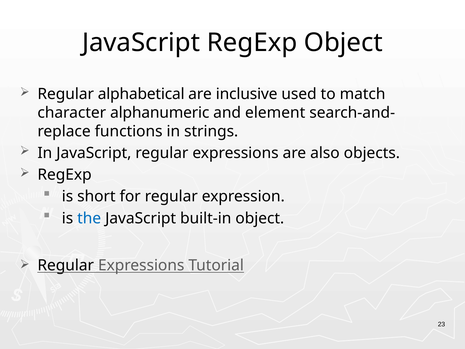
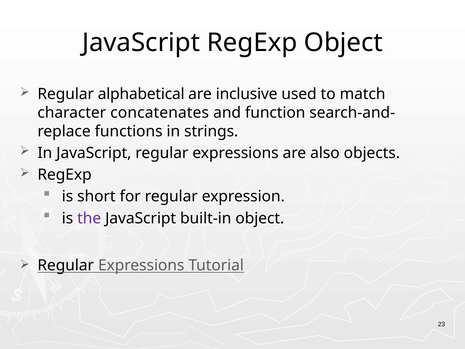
alphanumeric: alphanumeric -> concatenates
element: element -> function
the colour: blue -> purple
